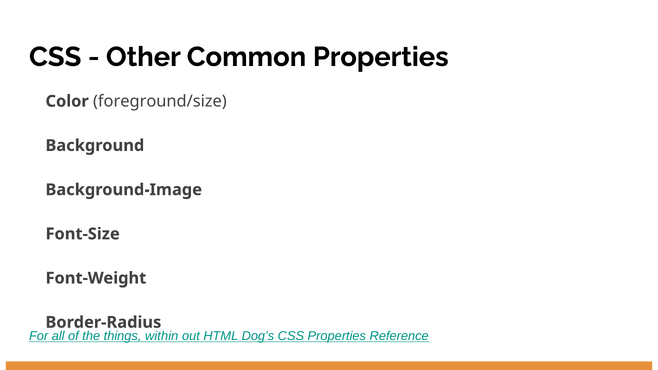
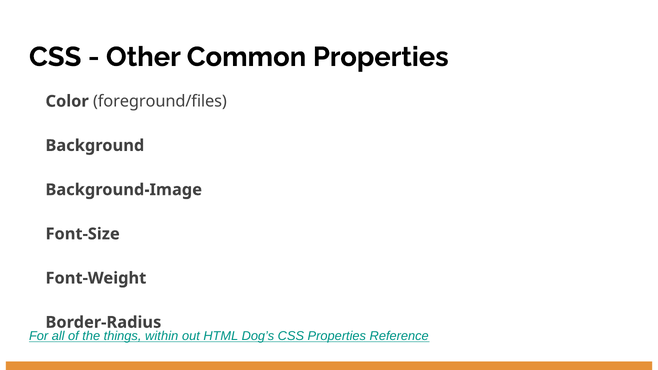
foreground/size: foreground/size -> foreground/files
